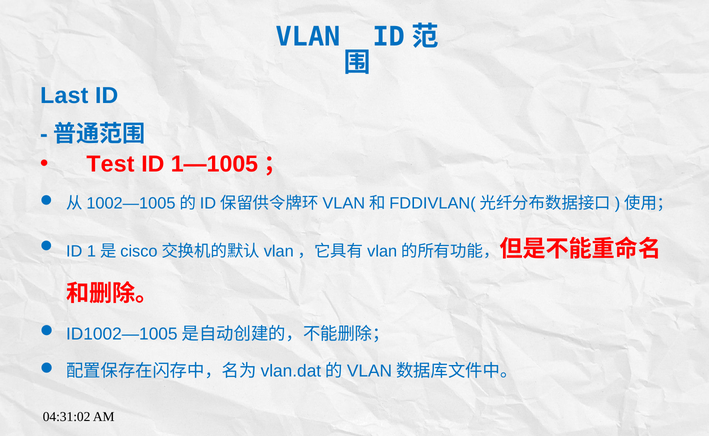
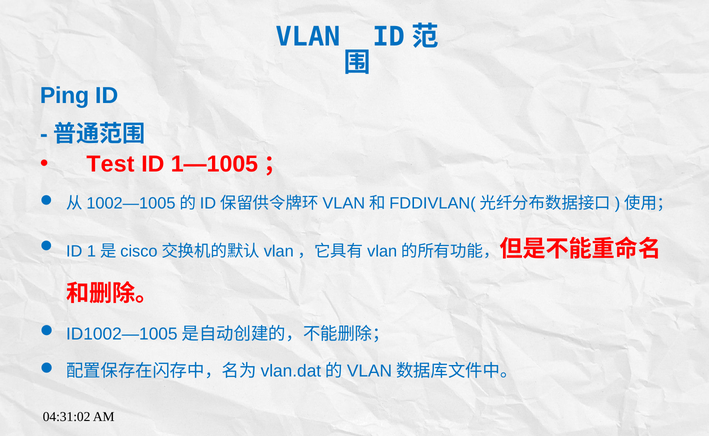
Last: Last -> Ping
